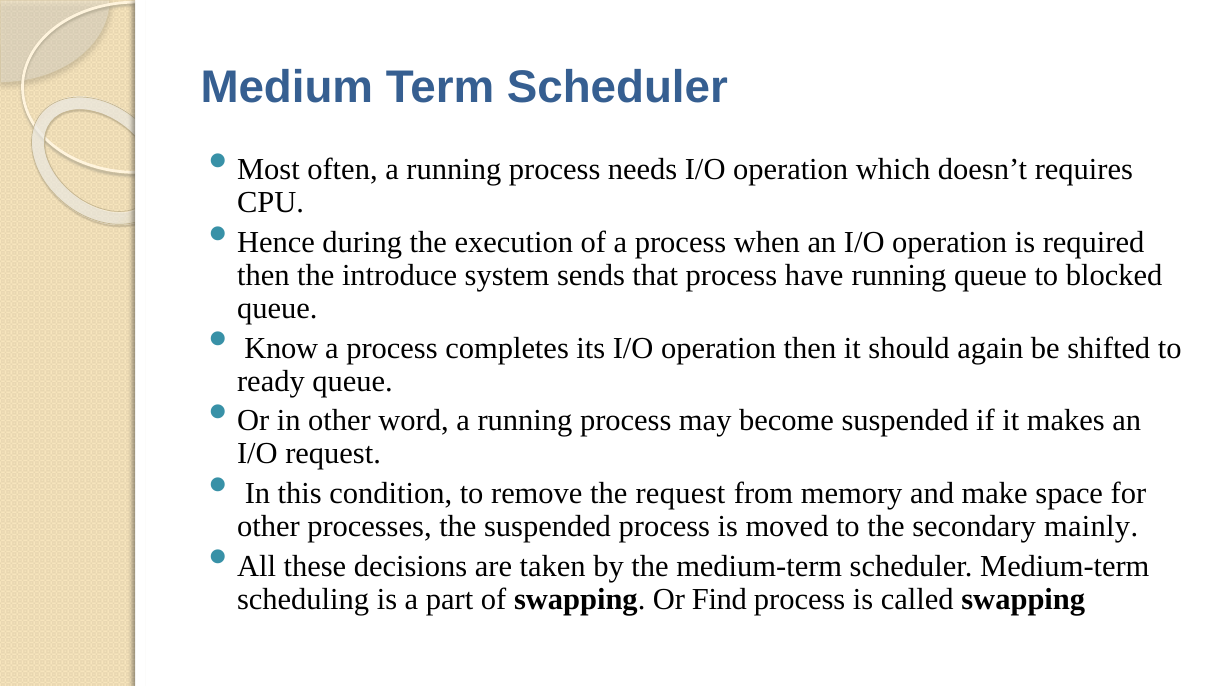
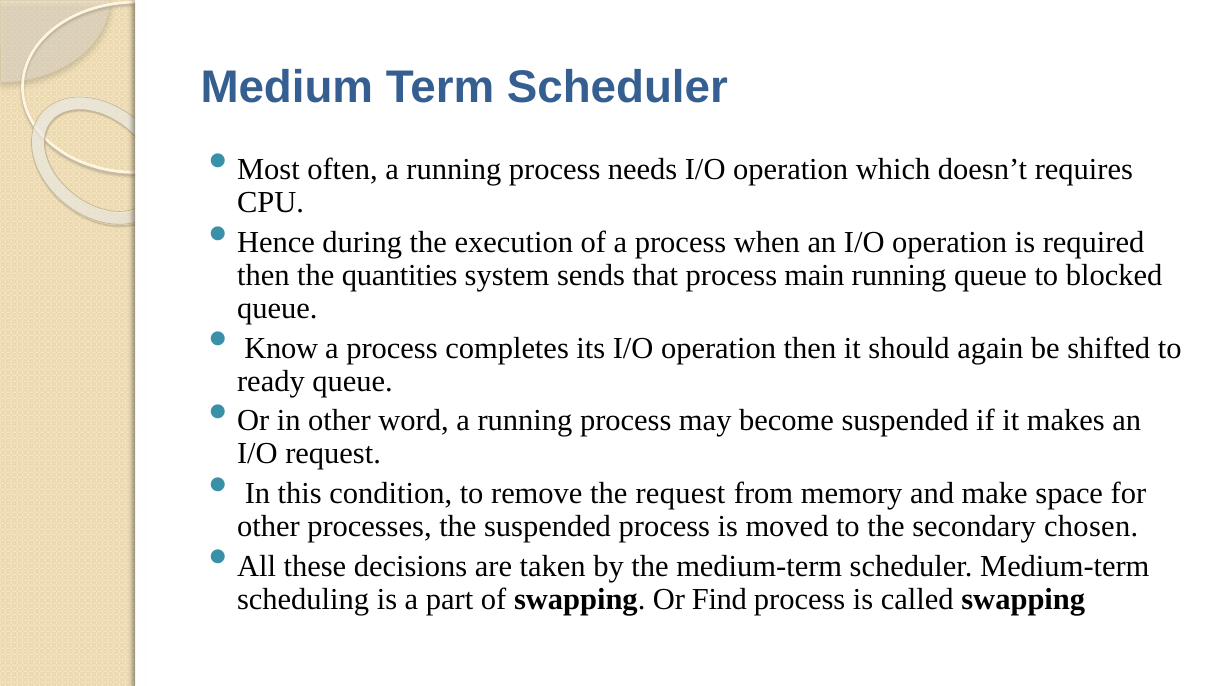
introduce: introduce -> quantities
have: have -> main
mainly: mainly -> chosen
